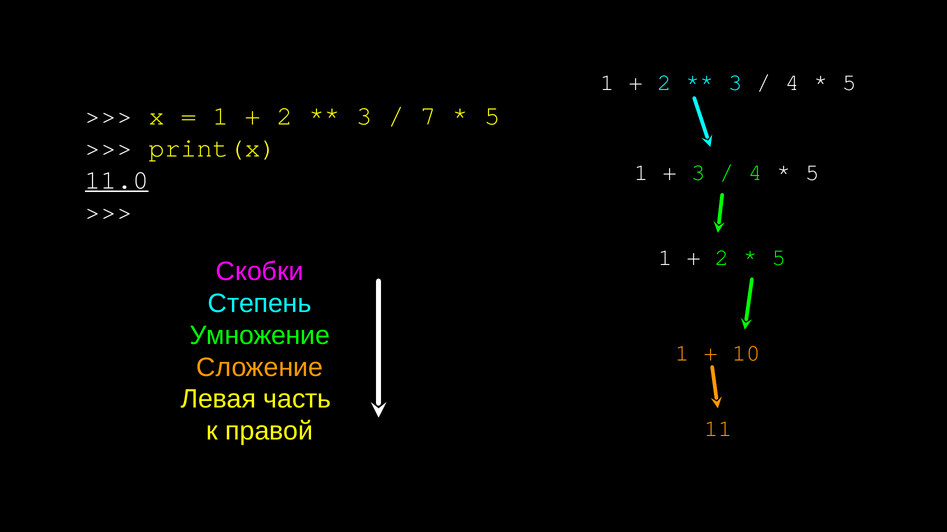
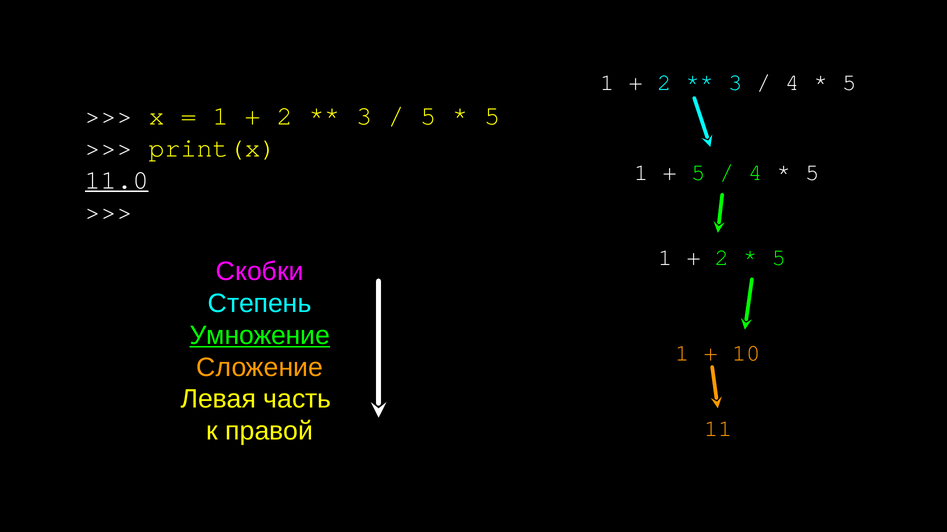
7 at (428, 116): 7 -> 5
3 at (698, 173): 3 -> 5
Умножение underline: none -> present
